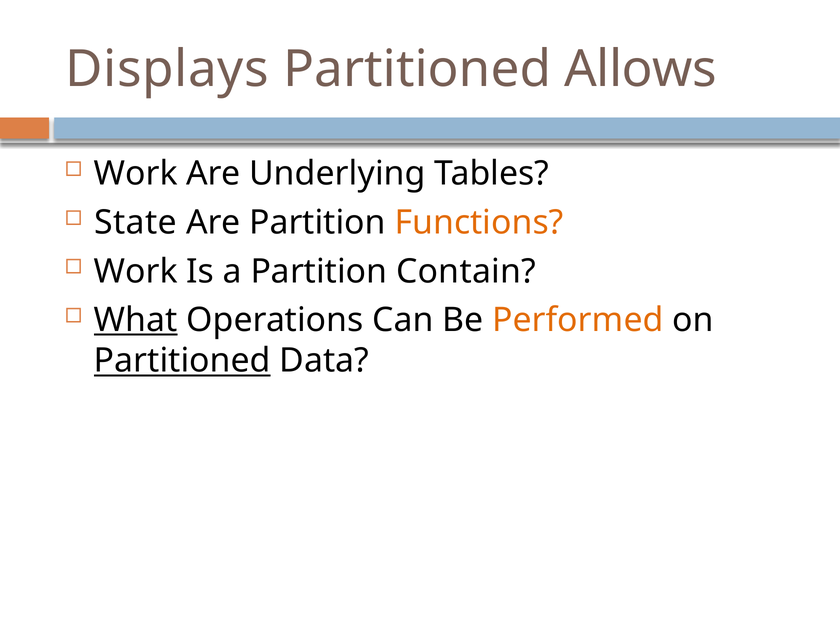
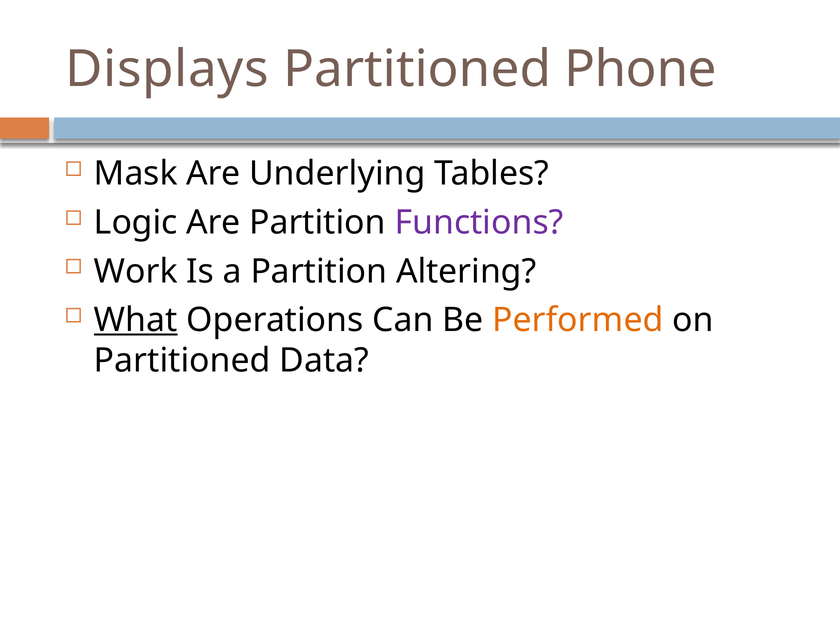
Allows: Allows -> Phone
Work at (136, 174): Work -> Mask
State: State -> Logic
Functions colour: orange -> purple
Contain: Contain -> Altering
Partitioned at (182, 361) underline: present -> none
